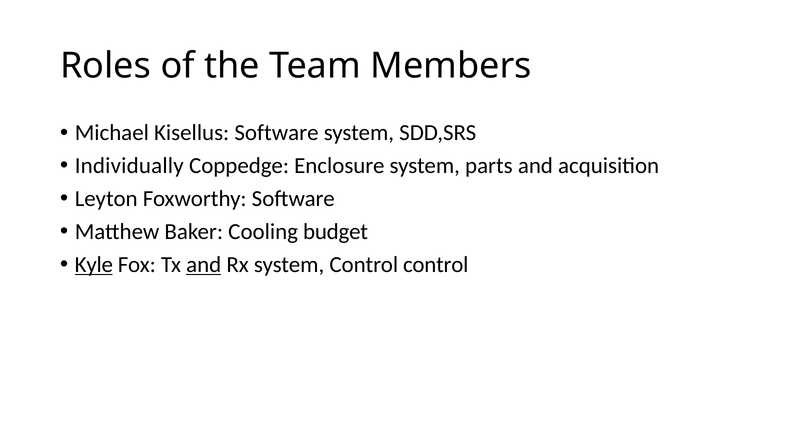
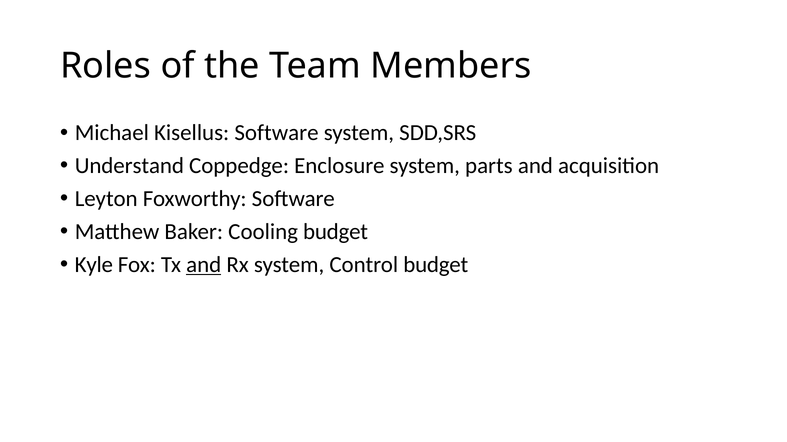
Individually: Individually -> Understand
Kyle underline: present -> none
Control control: control -> budget
